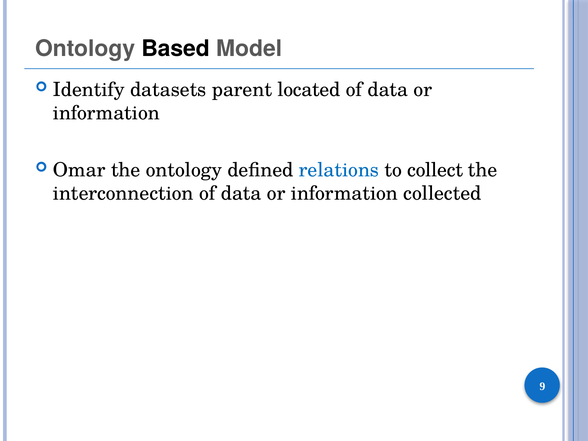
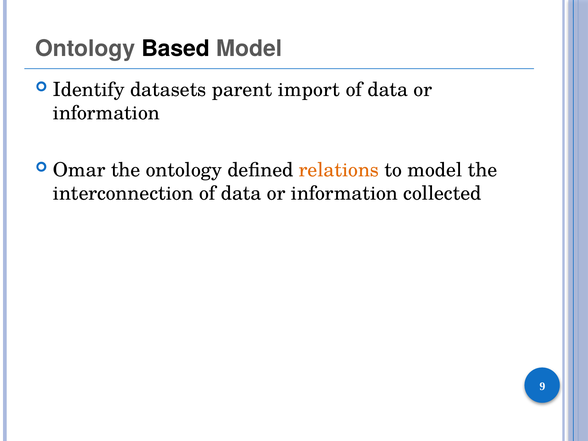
located: located -> import
relations colour: blue -> orange
to collect: collect -> model
